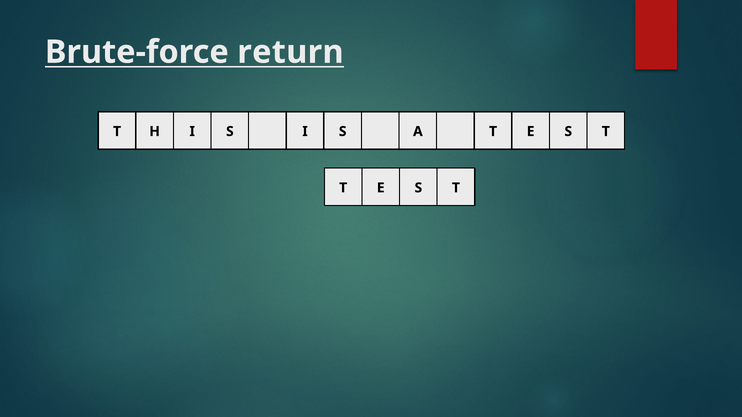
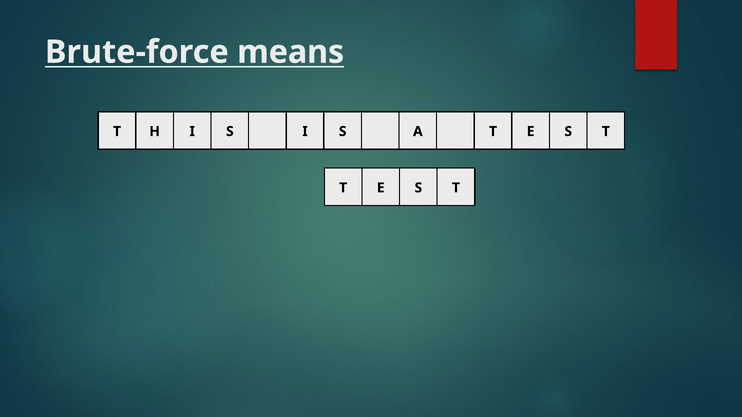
return: return -> means
